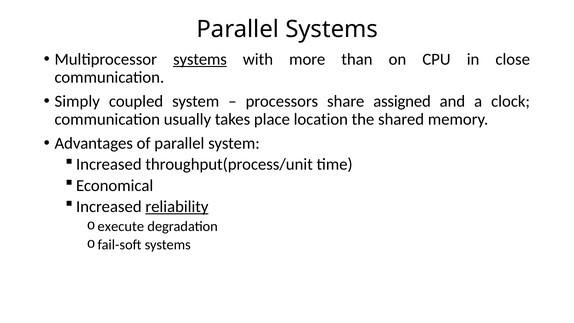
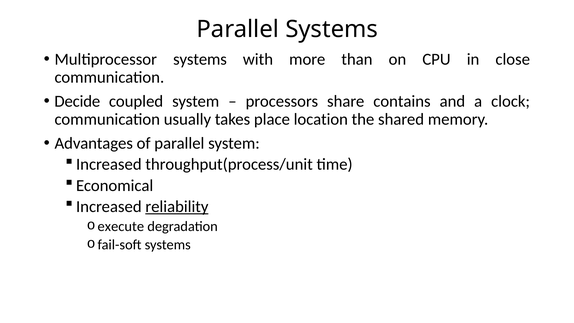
systems at (200, 59) underline: present -> none
Simply: Simply -> Decide
assigned: assigned -> contains
